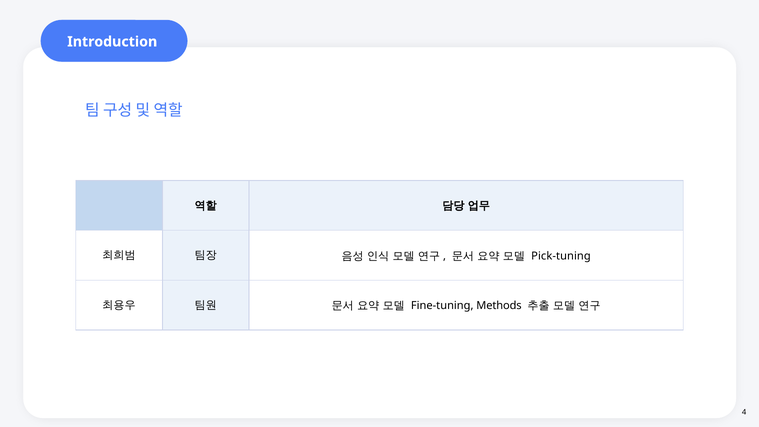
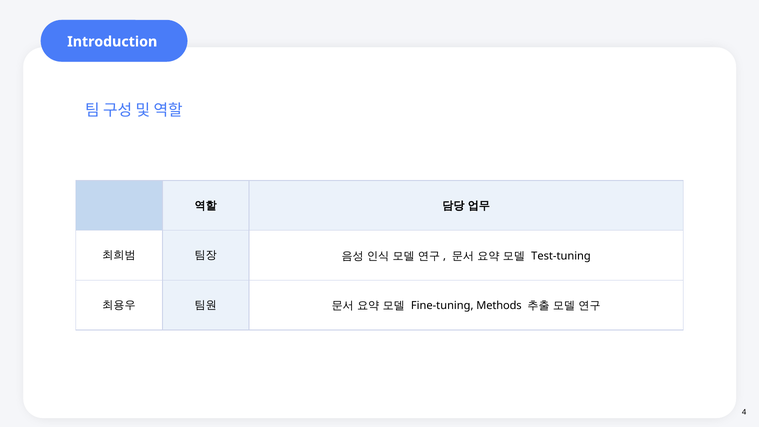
Pick-tuning: Pick-tuning -> Test-tuning
